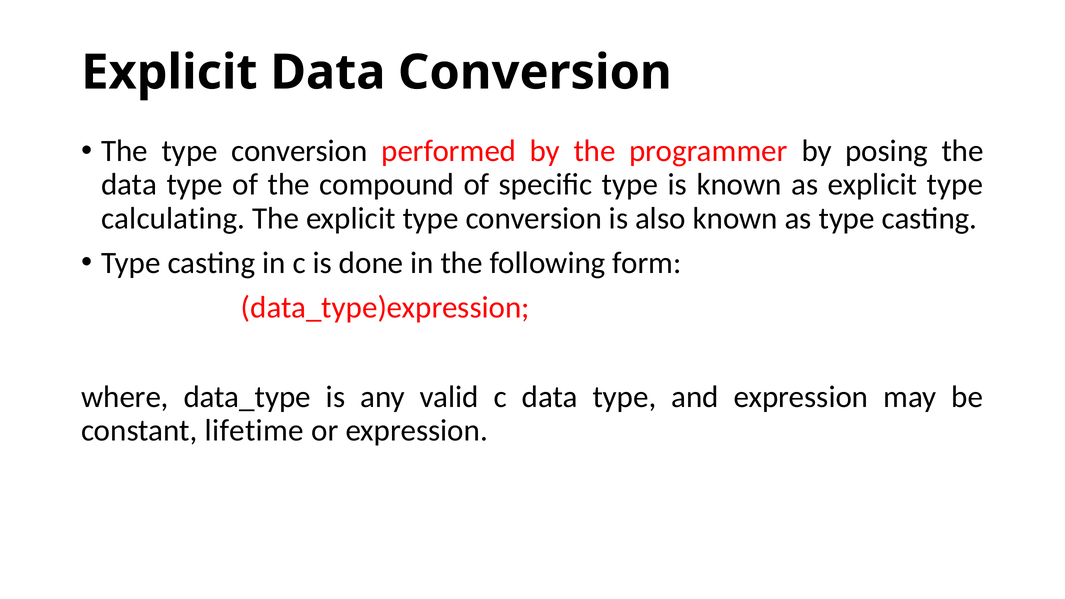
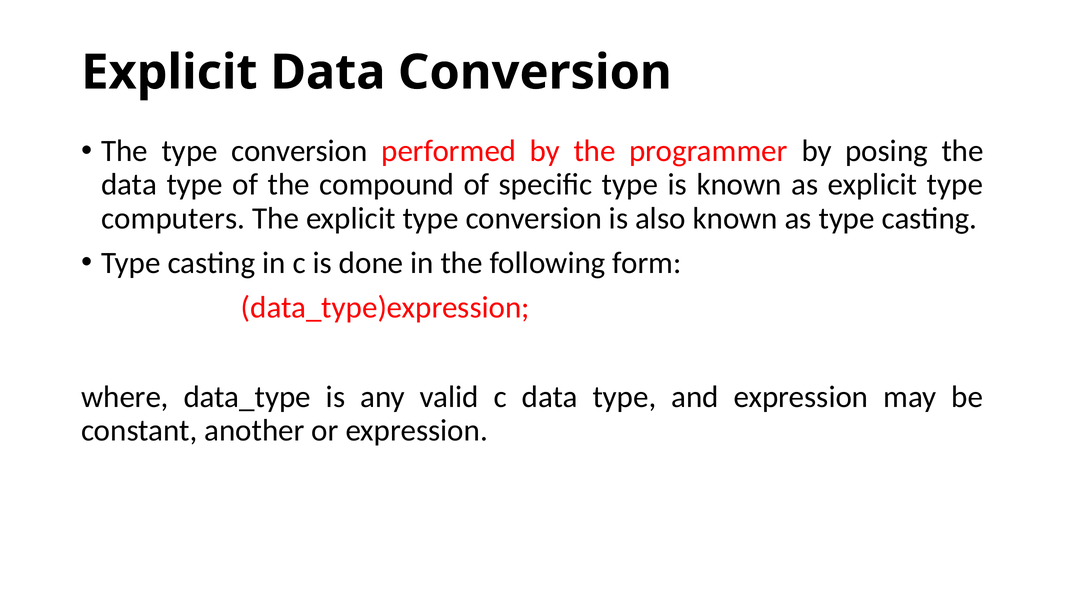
calculating: calculating -> computers
lifetime: lifetime -> another
